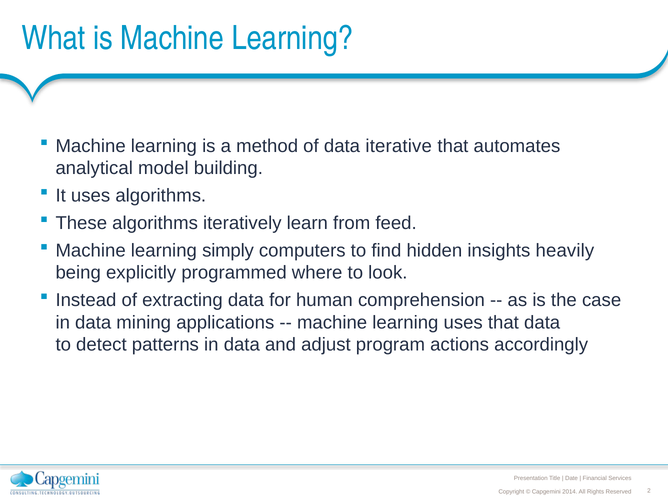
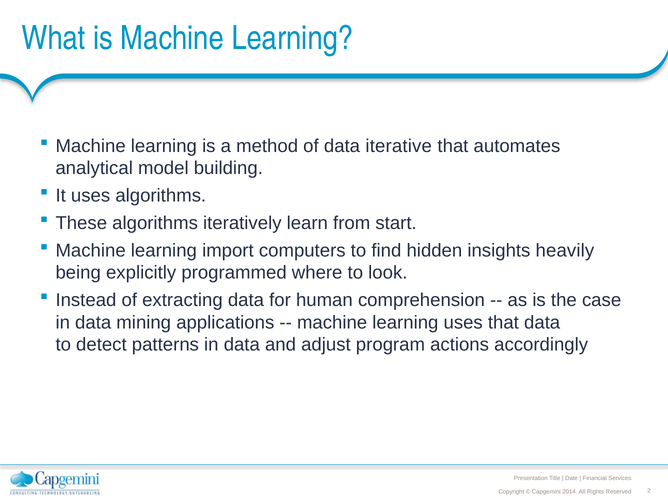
feed: feed -> start
simply: simply -> import
